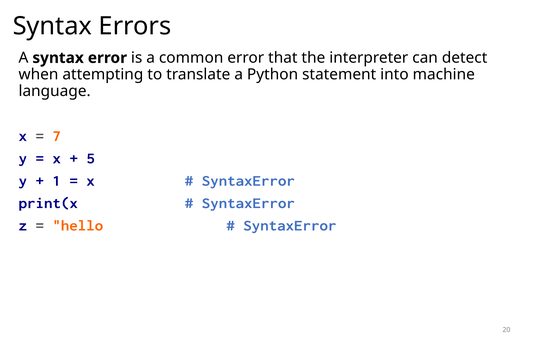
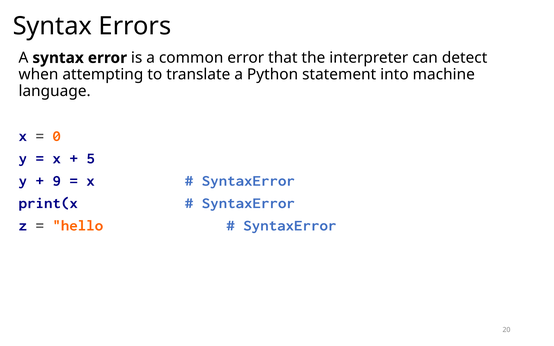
7: 7 -> 0
1: 1 -> 9
